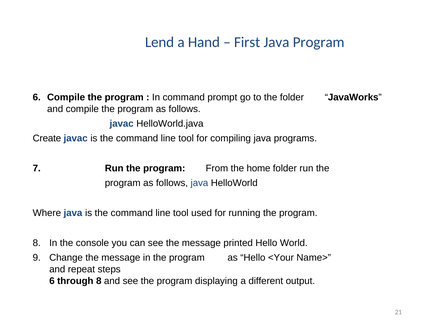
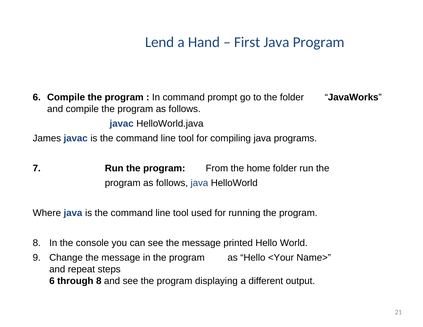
Create: Create -> James
